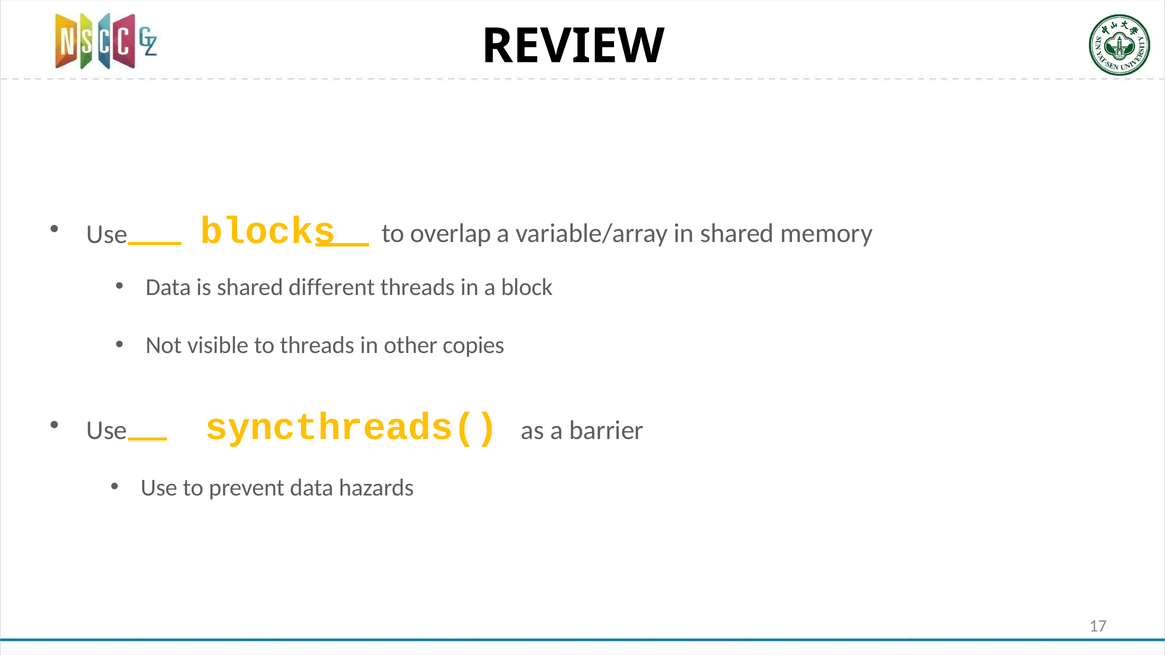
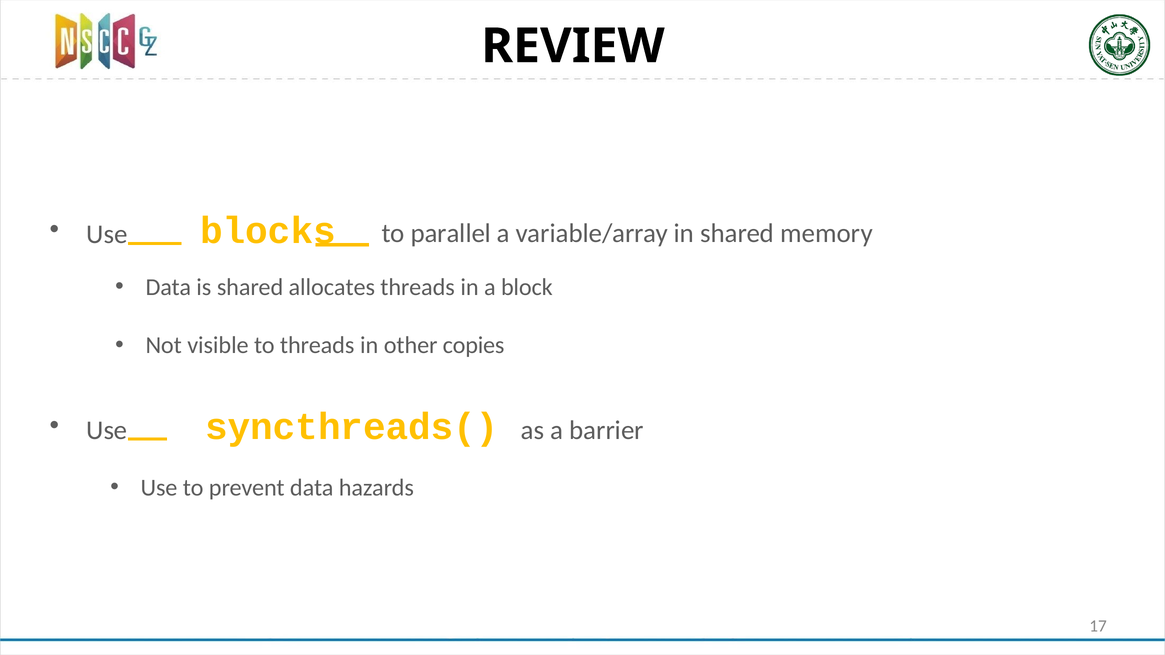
overlap: overlap -> parallel
different: different -> allocates
